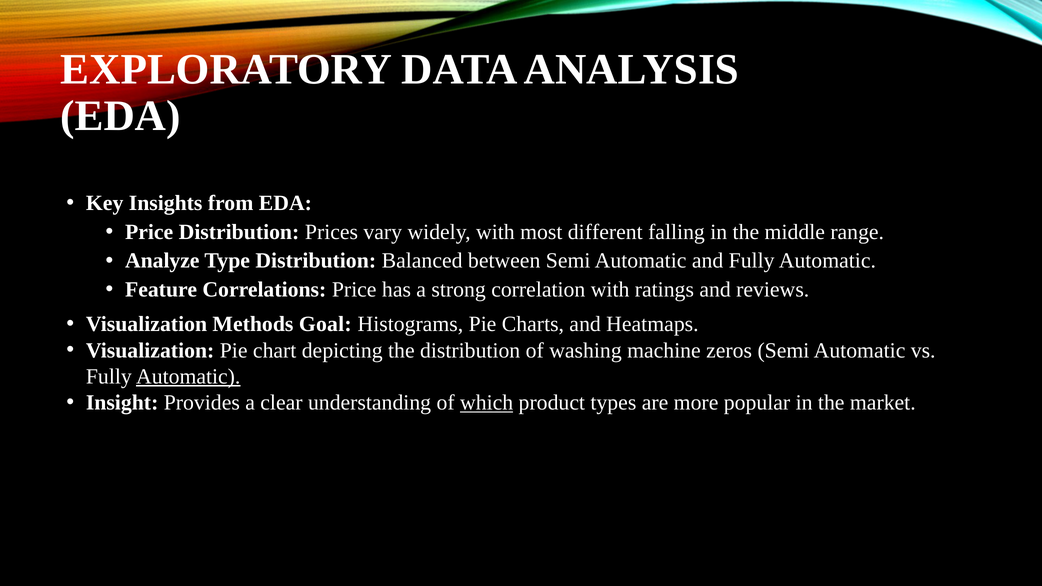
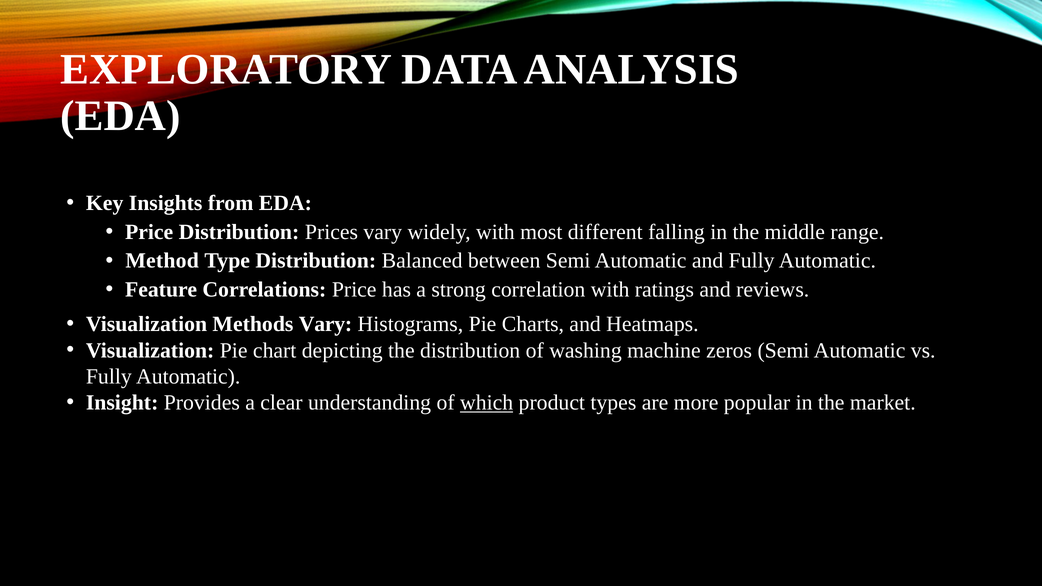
Analyze: Analyze -> Method
Methods Goal: Goal -> Vary
Automatic at (188, 377) underline: present -> none
